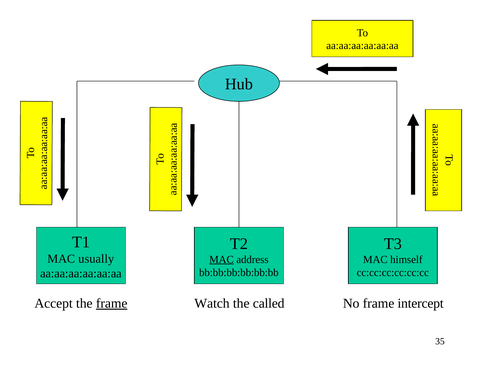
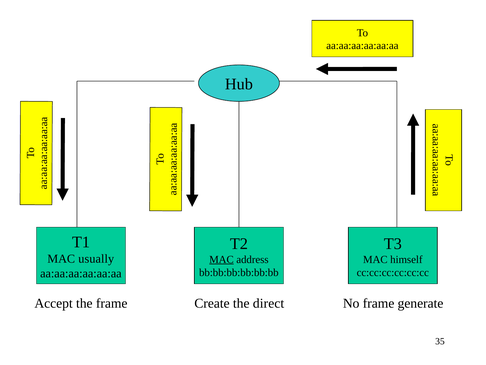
frame at (112, 303) underline: present -> none
Watch: Watch -> Create
called: called -> direct
intercept: intercept -> generate
